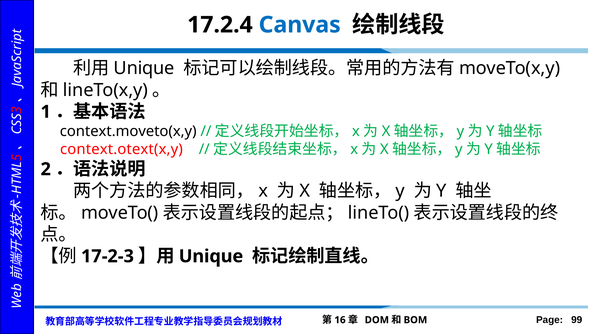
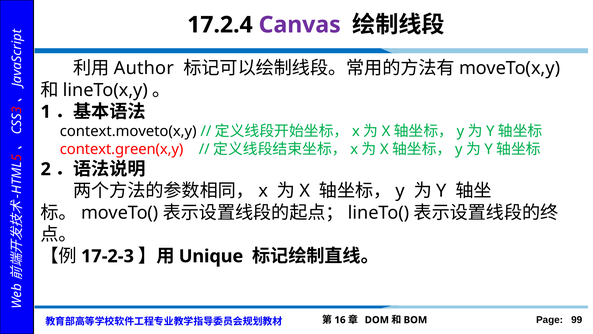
Canvas colour: blue -> purple
Unique at (144, 68): Unique -> Author
context.otext(x,y: context.otext(x,y -> context.green(x,y
